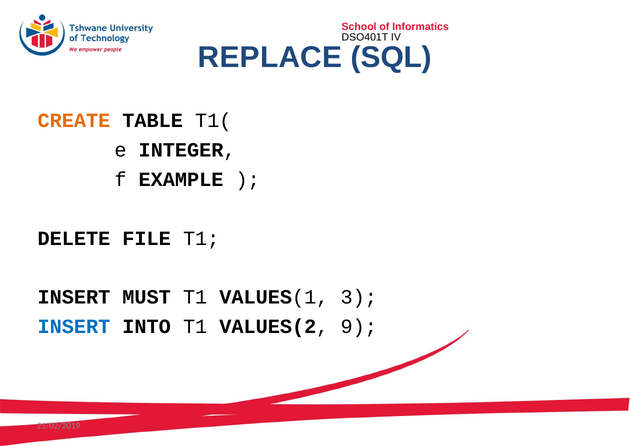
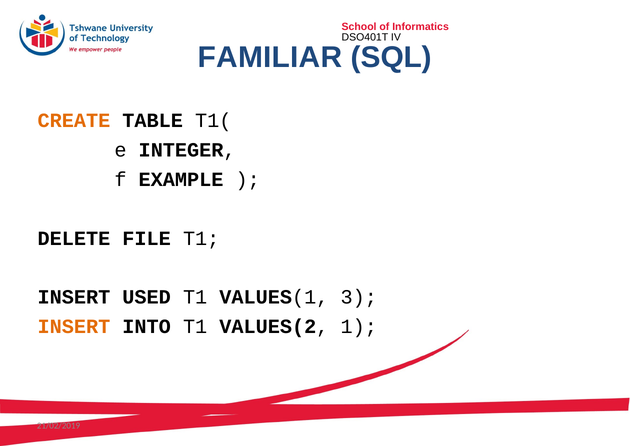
REPLACE: REPLACE -> FAMILIAR
MUST: MUST -> USED
INSERT at (74, 326) colour: blue -> orange
9: 9 -> 1
